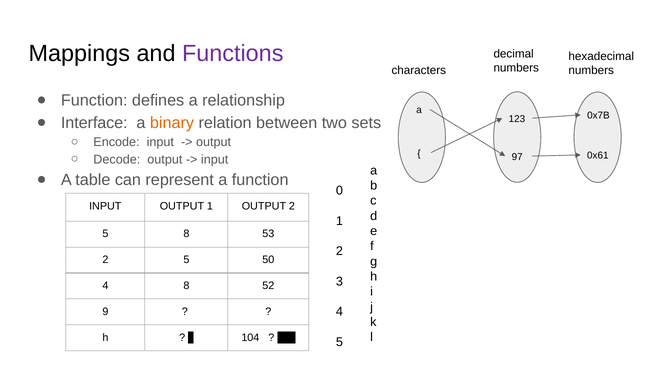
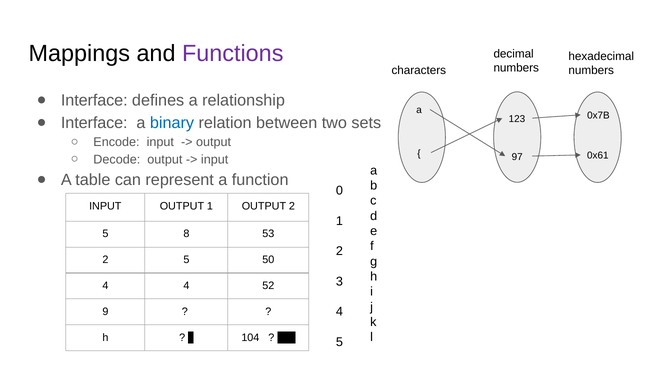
Function at (94, 100): Function -> Interface
binary colour: orange -> blue
4 8: 8 -> 4
